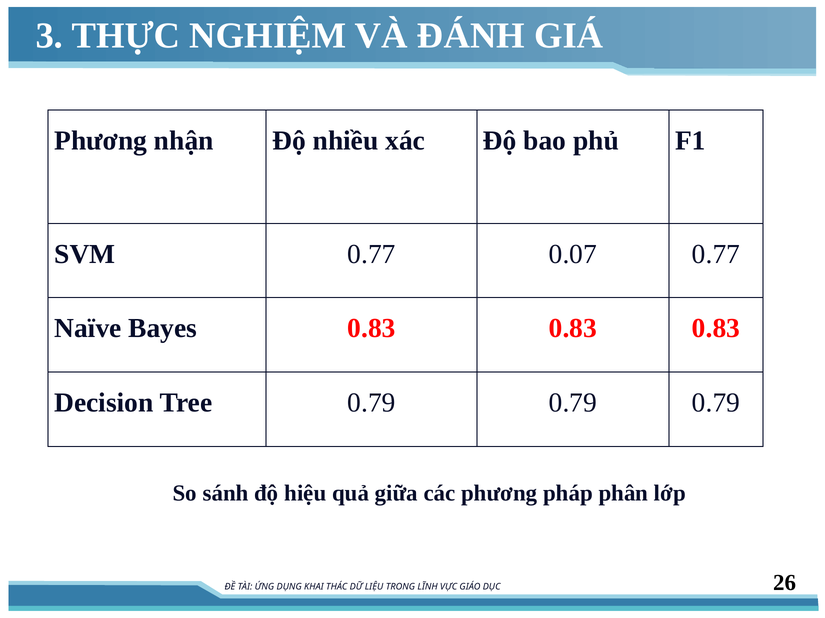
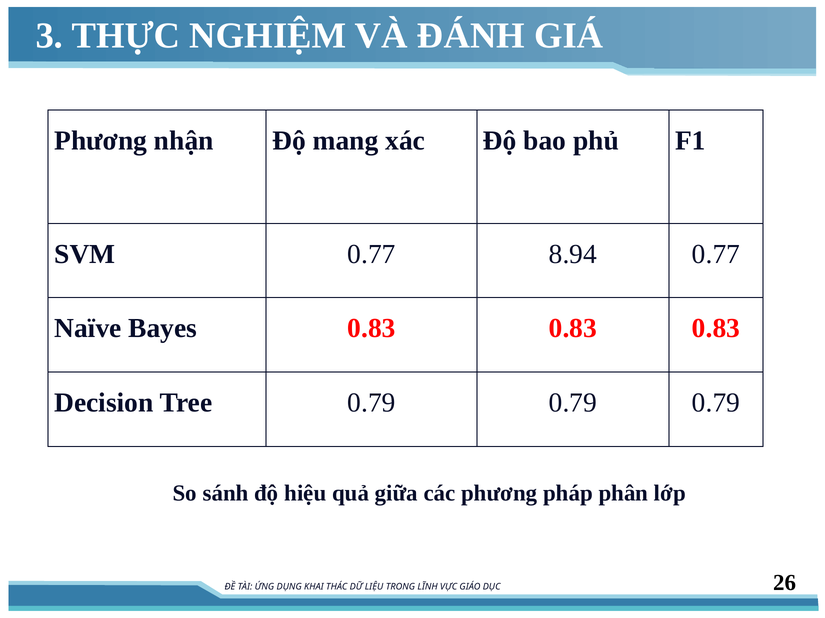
nhiều: nhiều -> mang
0.07: 0.07 -> 8.94
